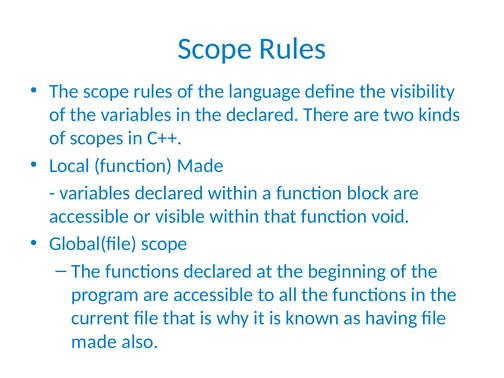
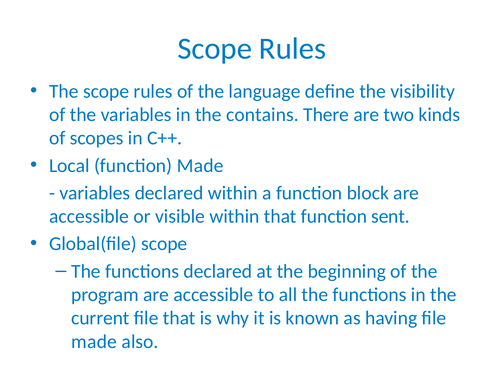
the declared: declared -> contains
void: void -> sent
